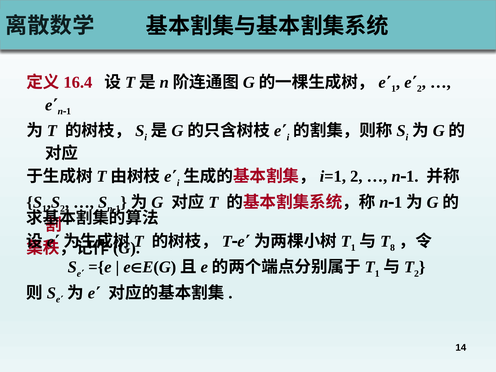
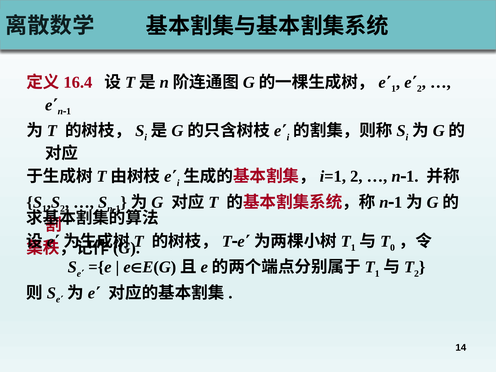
8: 8 -> 0
